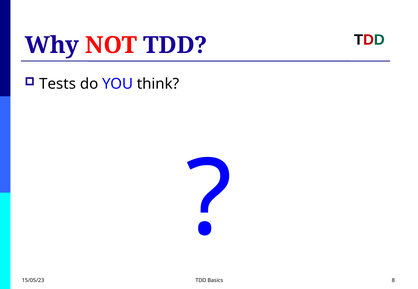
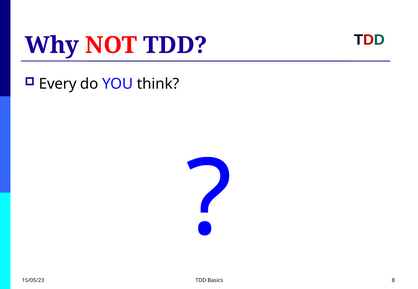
Tests: Tests -> Every
